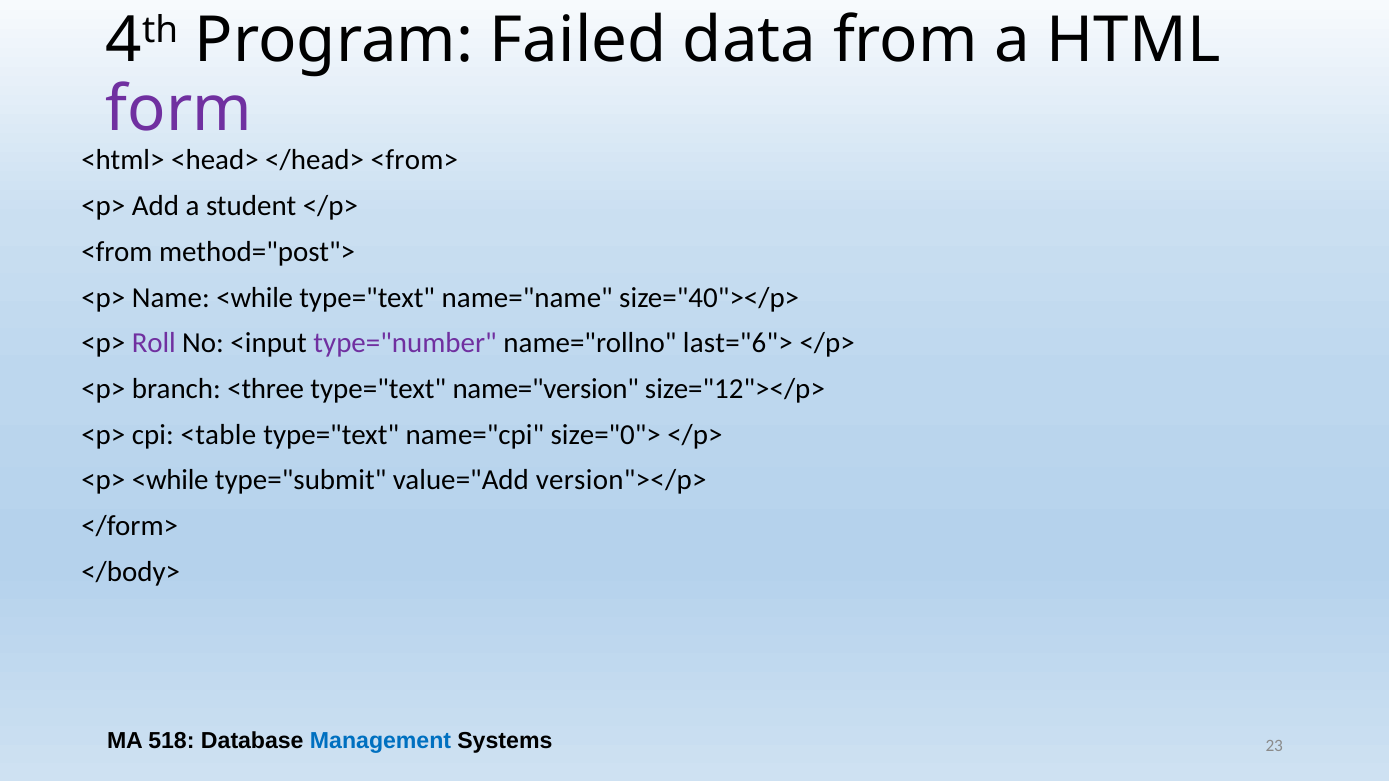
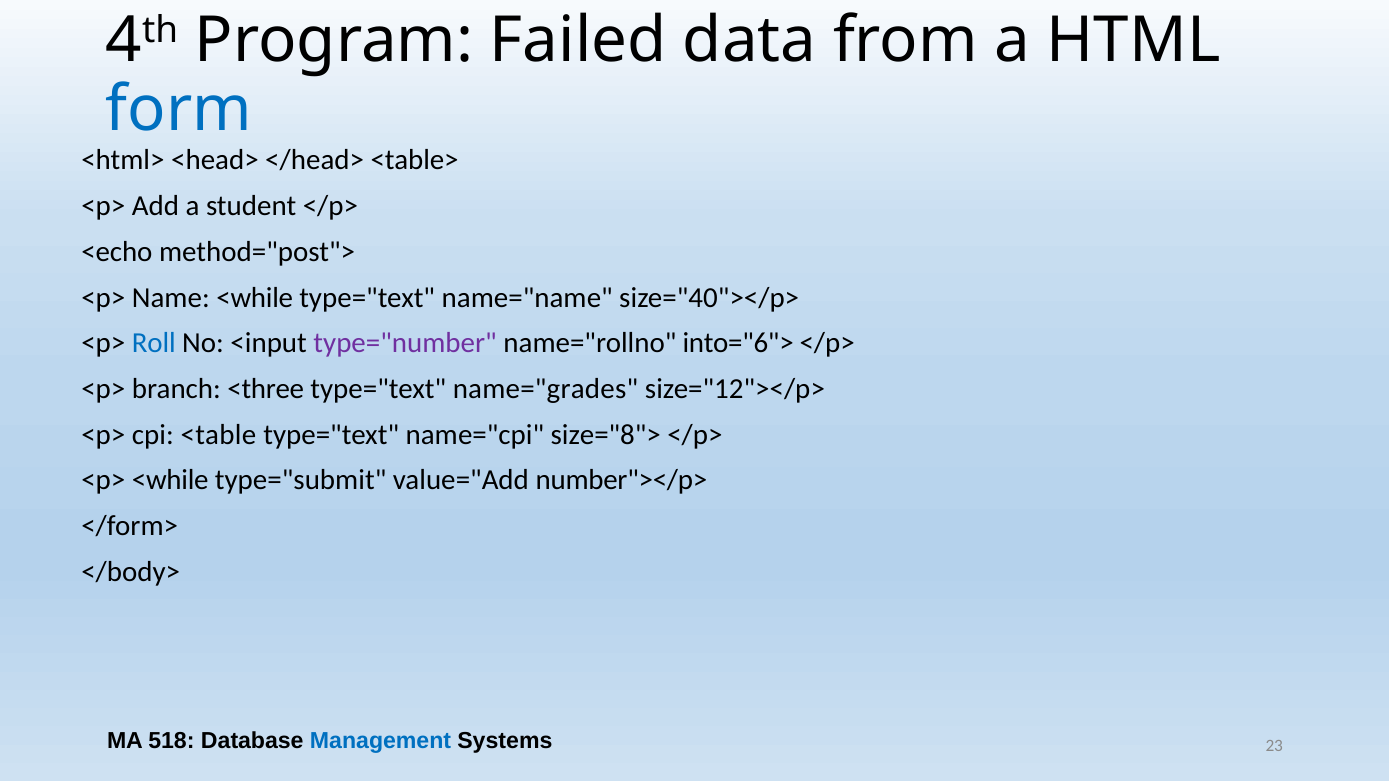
form colour: purple -> blue
<from>: <from> -> <table>
<from: <from -> <echo
Roll colour: purple -> blue
last="6">: last="6"> -> into="6">
name="version: name="version -> name="grades
size="0">: size="0"> -> size="8">
version"></p>: version"></p> -> number"></p>
